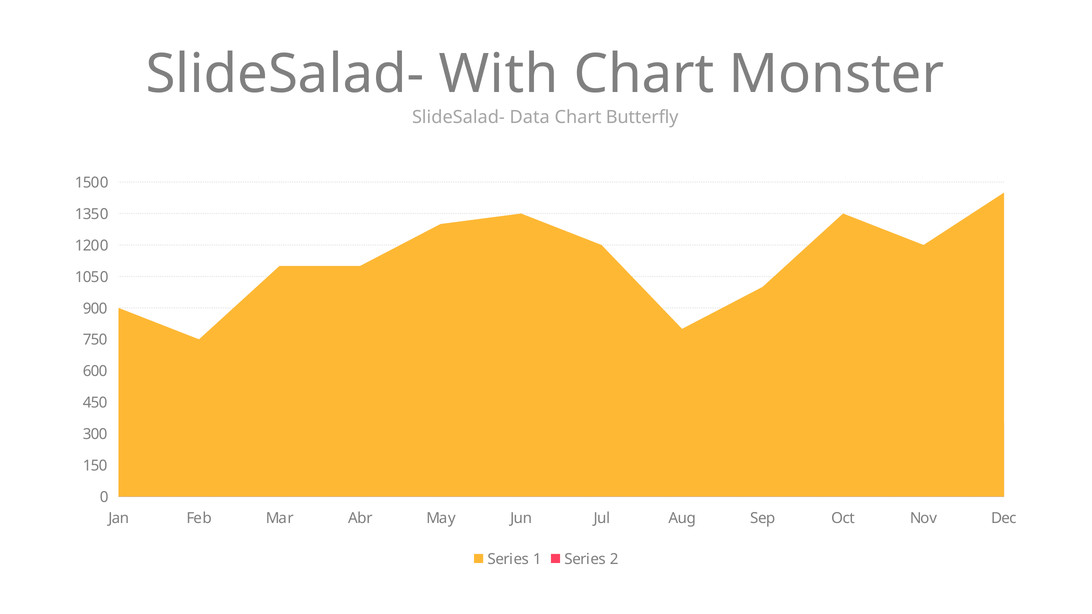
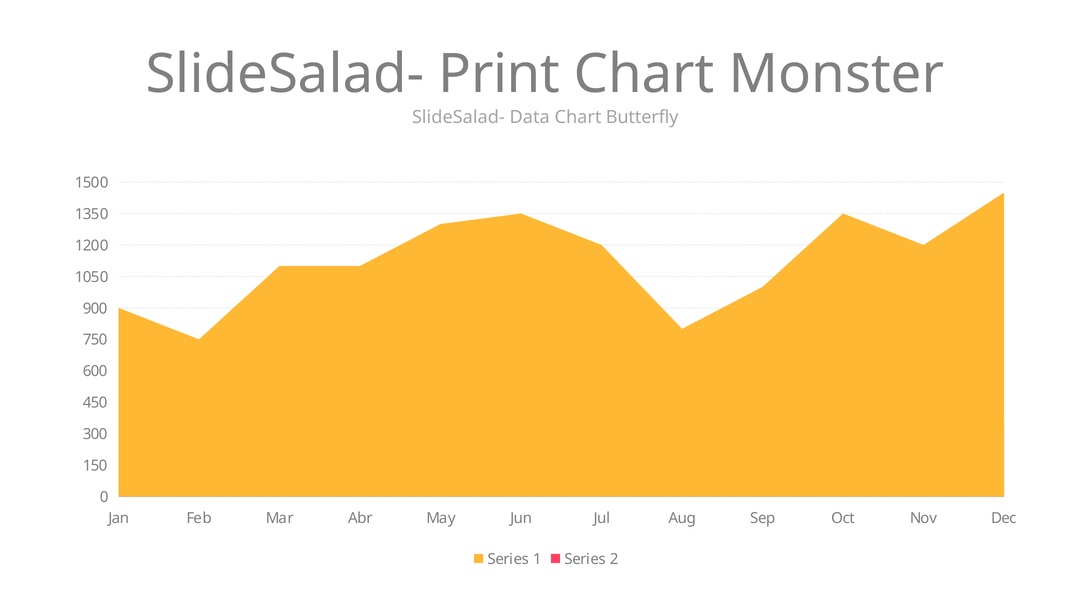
With: With -> Print
